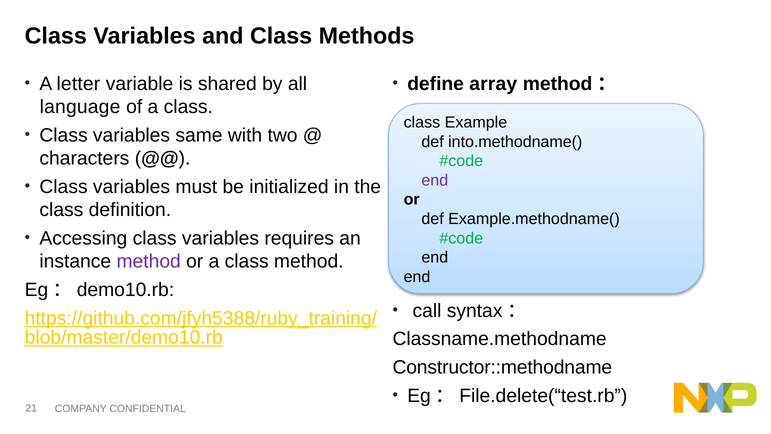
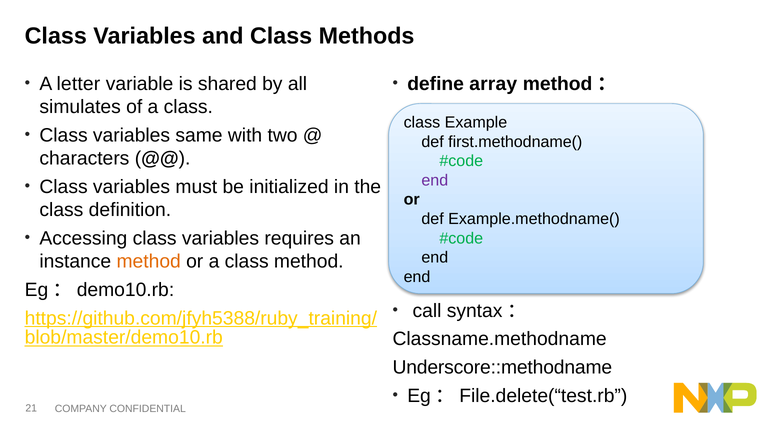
language: language -> simulates
into.methodname(: into.methodname( -> first.methodname(
method at (149, 261) colour: purple -> orange
Constructor::methodname: Constructor::methodname -> Underscore::methodname
